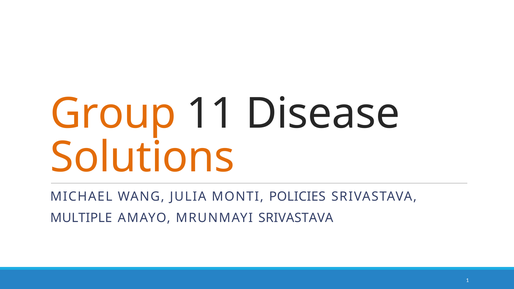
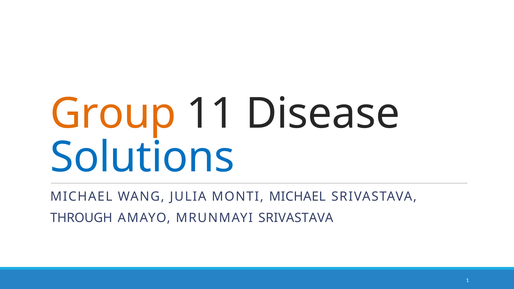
Solutions colour: orange -> blue
MONTI POLICIES: POLICIES -> MICHAEL
MULTIPLE: MULTIPLE -> THROUGH
